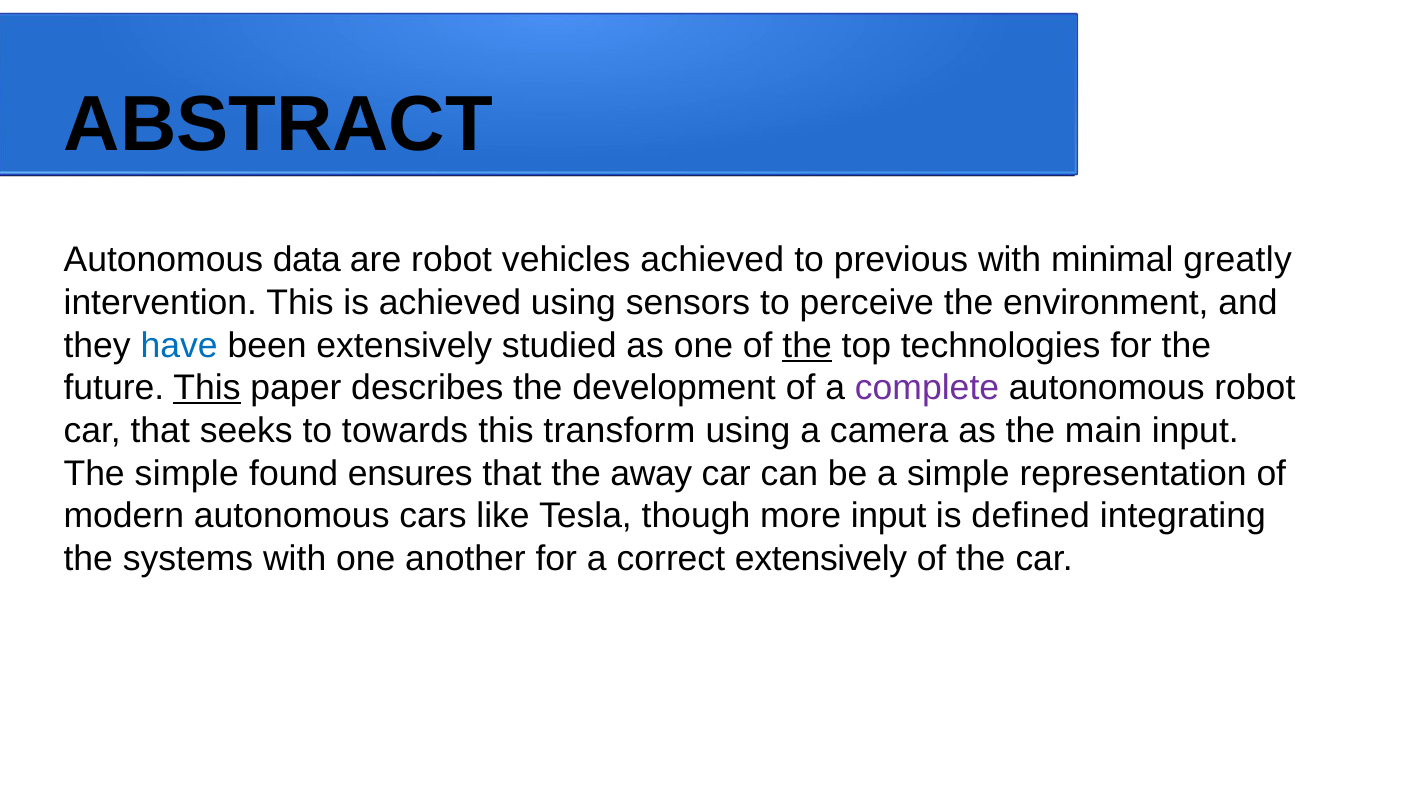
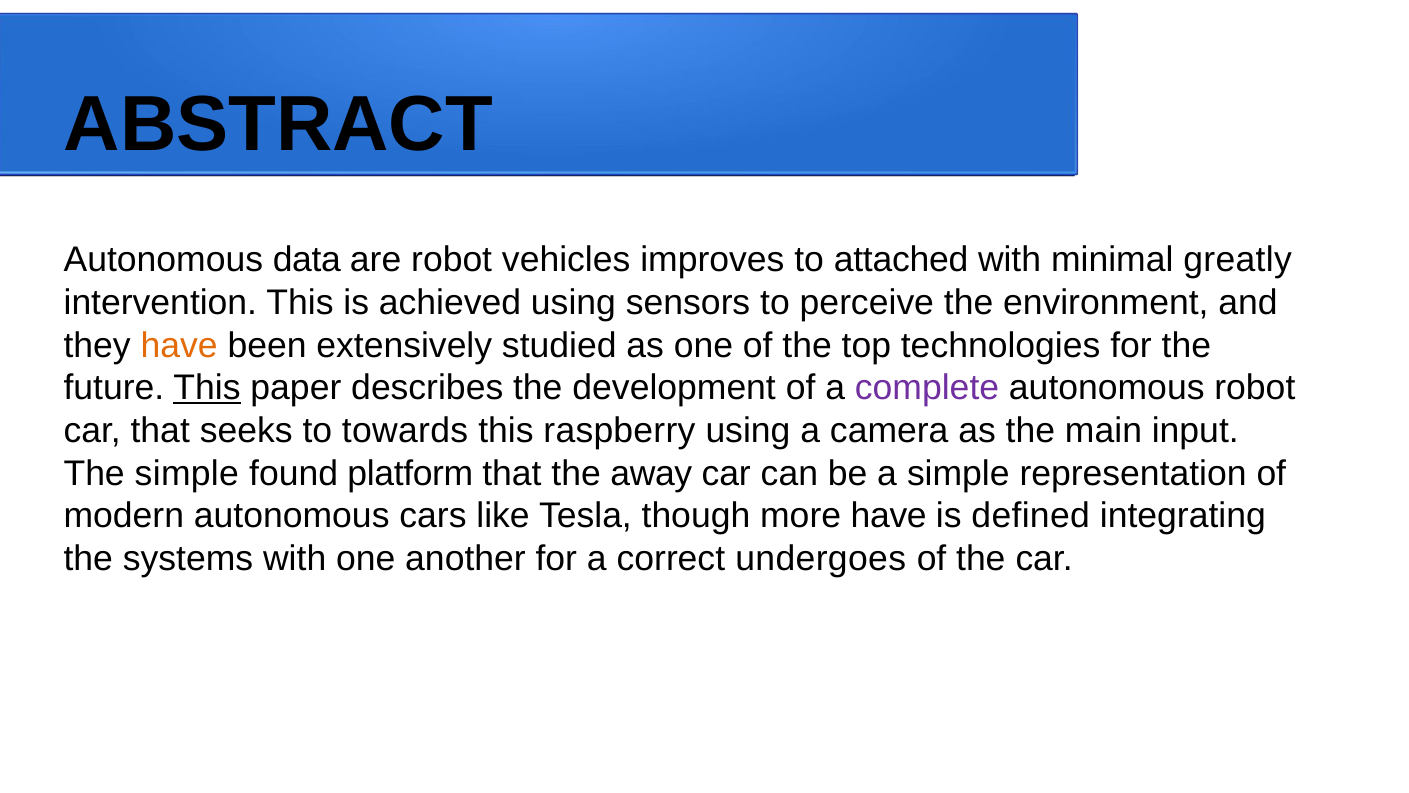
vehicles achieved: achieved -> improves
previous: previous -> attached
have at (179, 345) colour: blue -> orange
the at (807, 345) underline: present -> none
transform: transform -> raspberry
ensures: ensures -> platform
more input: input -> have
correct extensively: extensively -> undergoes
